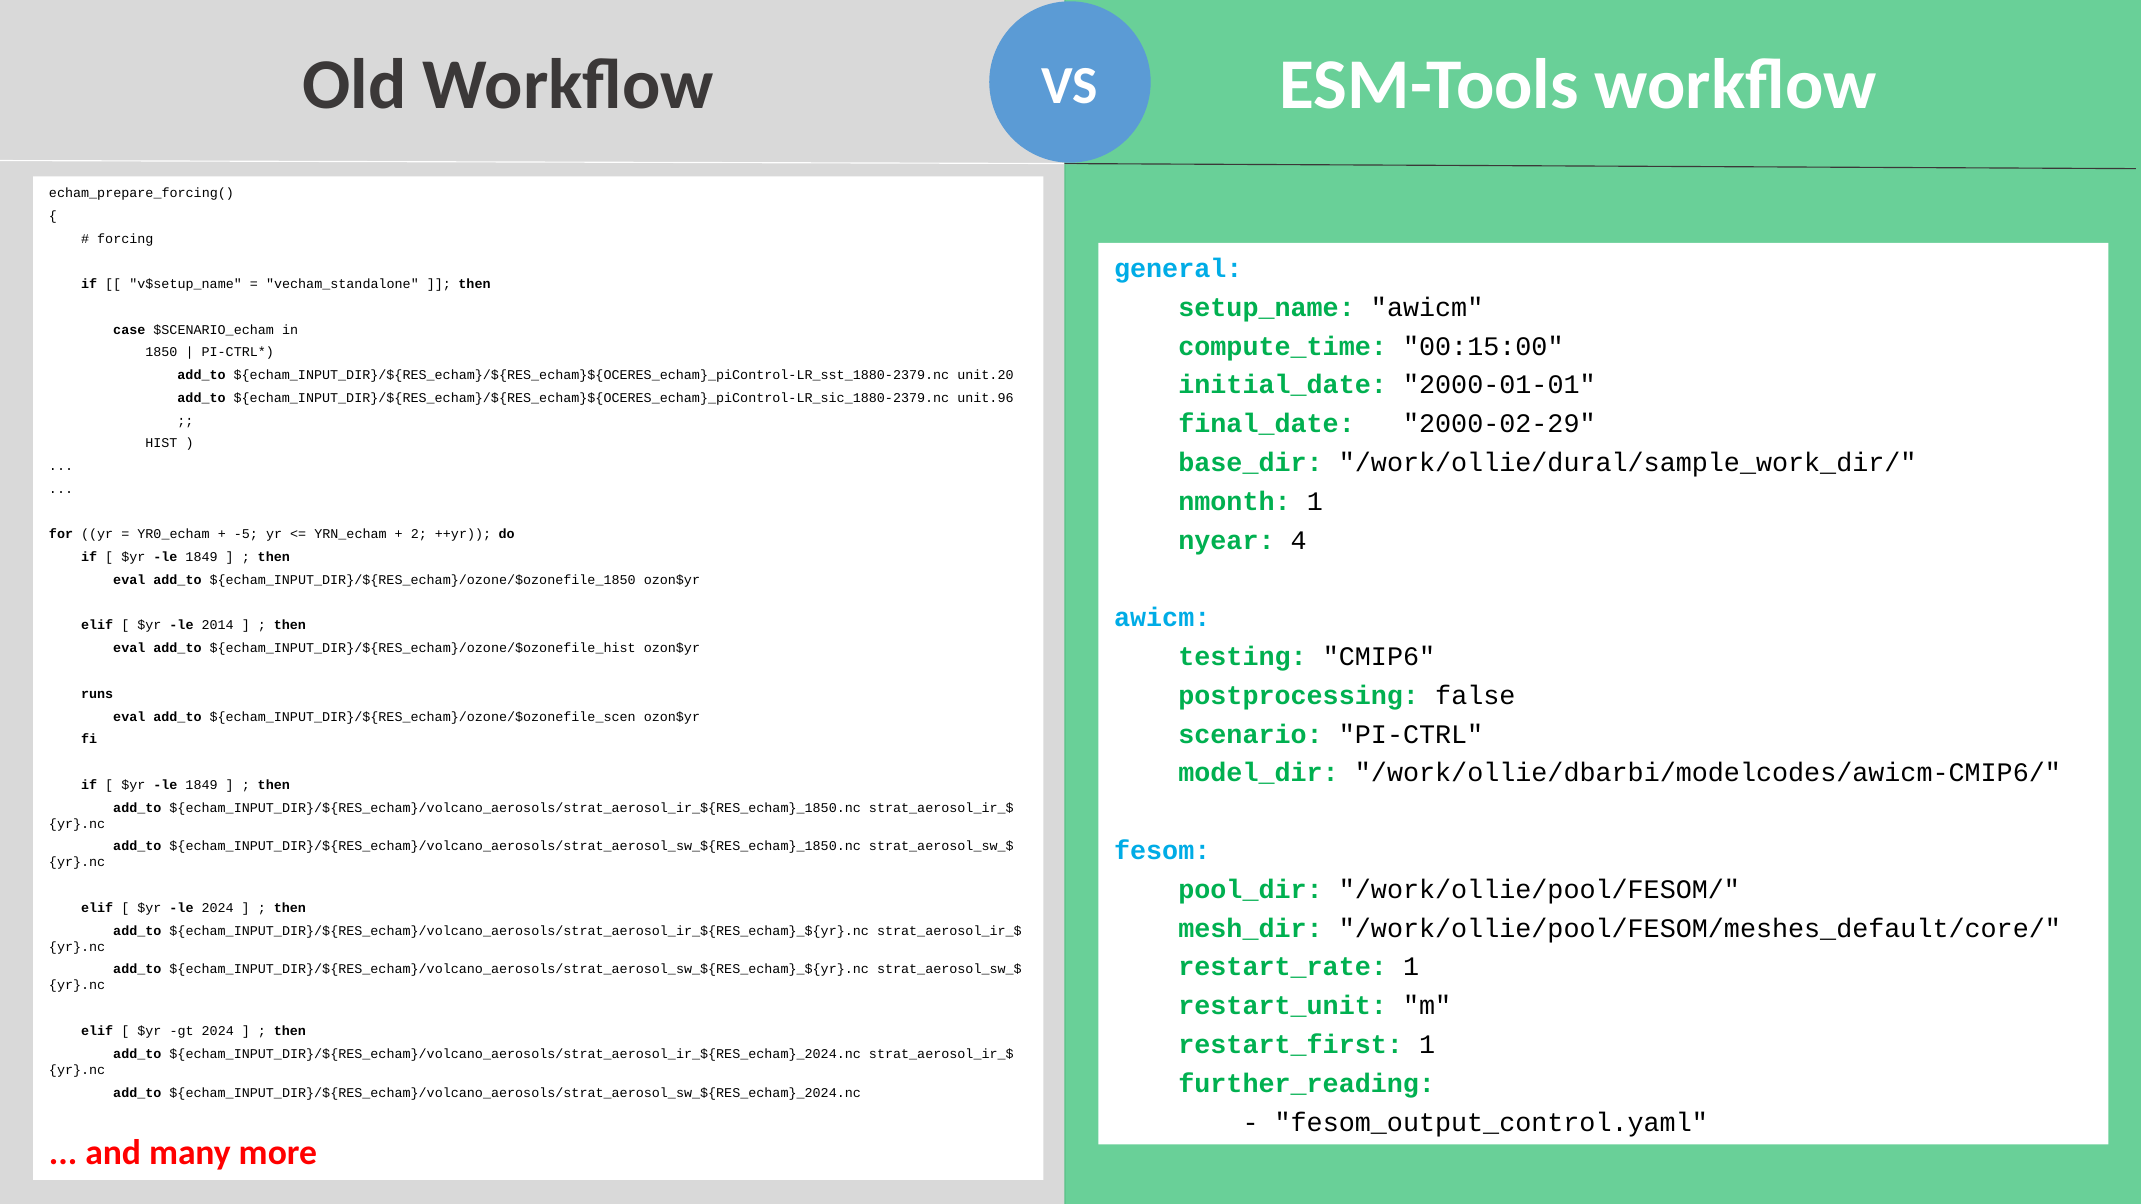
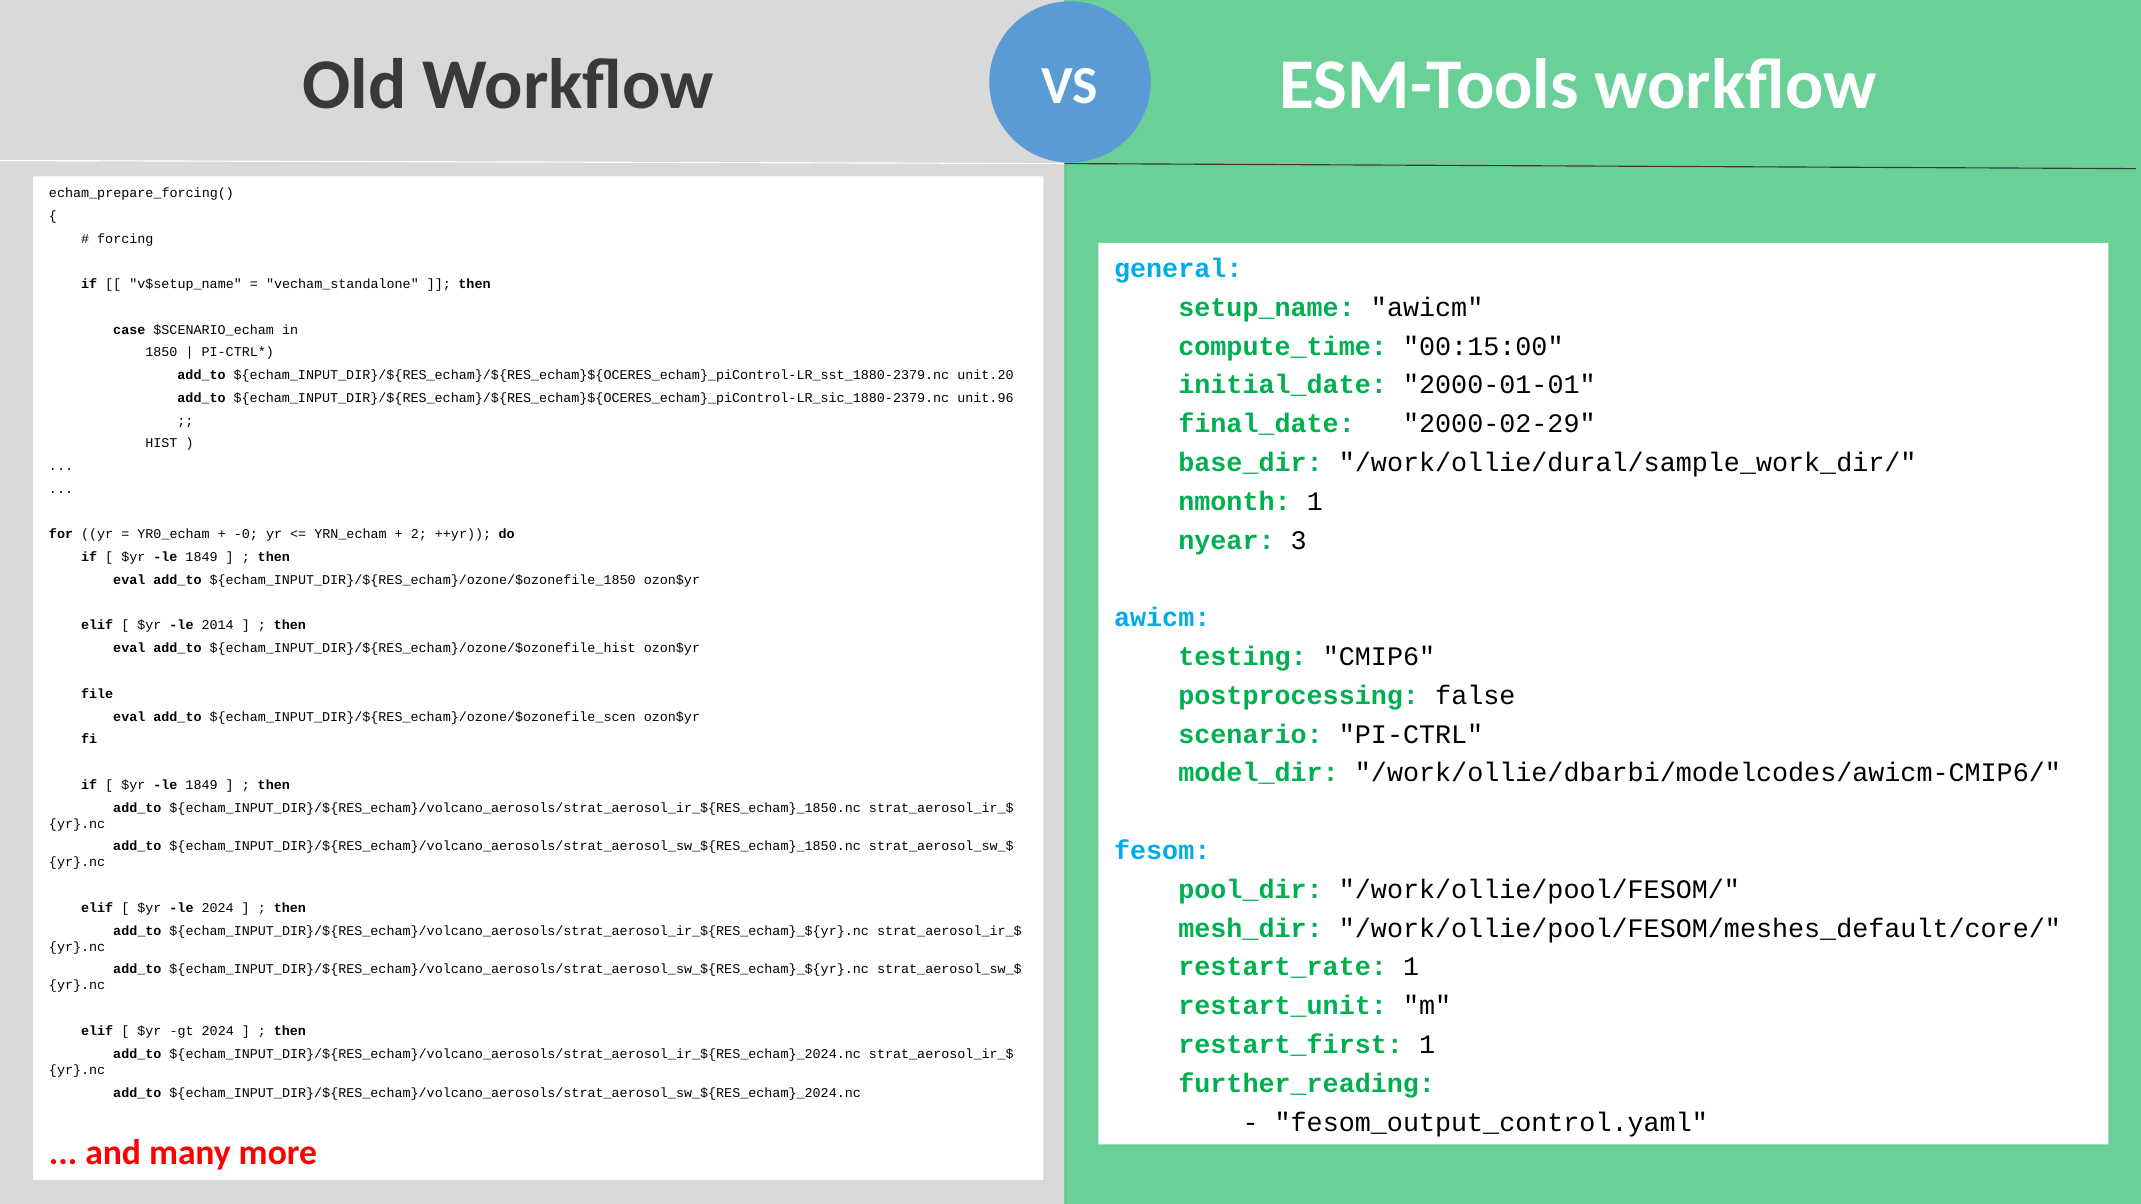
-5: -5 -> -0
4: 4 -> 3
runs: runs -> file
